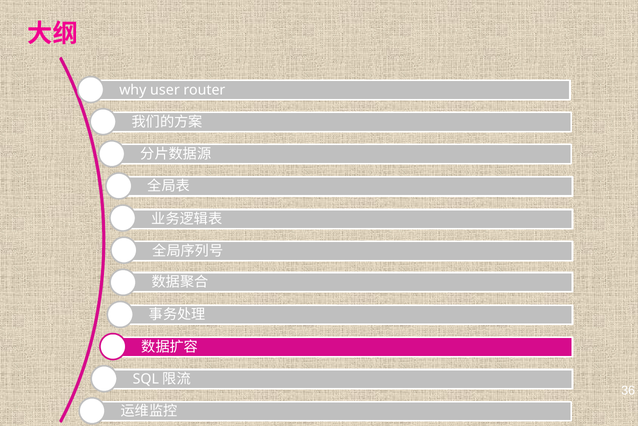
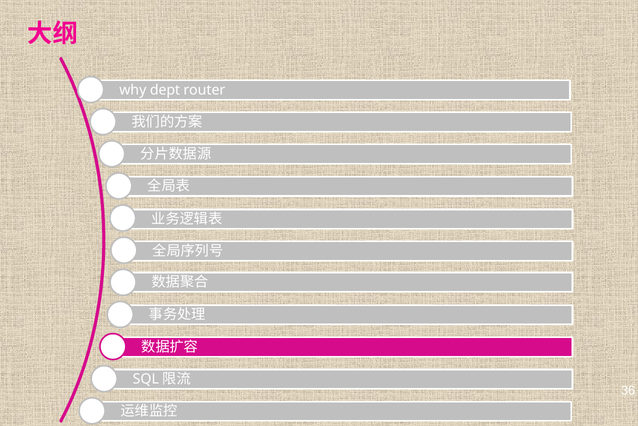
user: user -> dept
